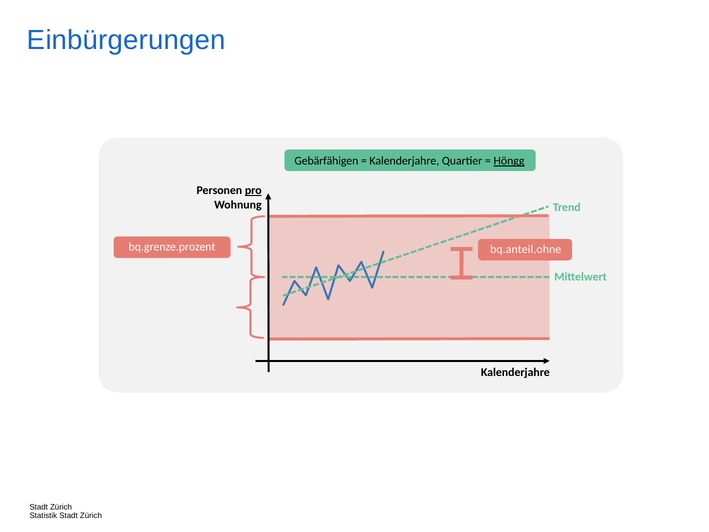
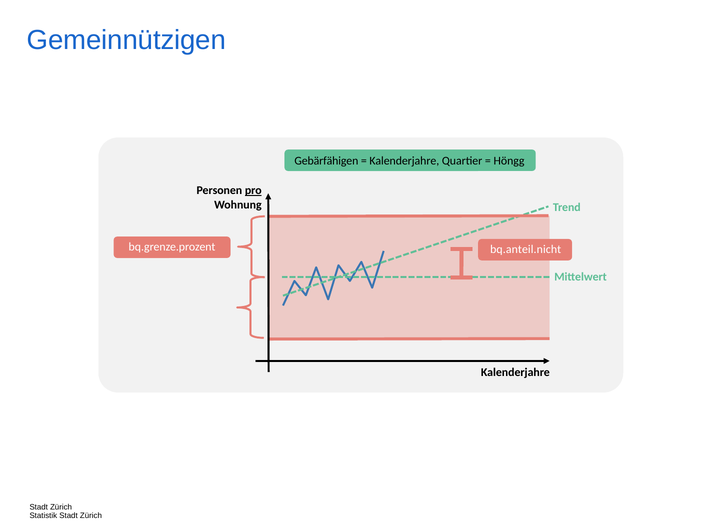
Einbürgerungen: Einbürgerungen -> Gemeinnützigen
Höngg underline: present -> none
bq.anteil.ohne: bq.anteil.ohne -> bq.anteil.nicht
